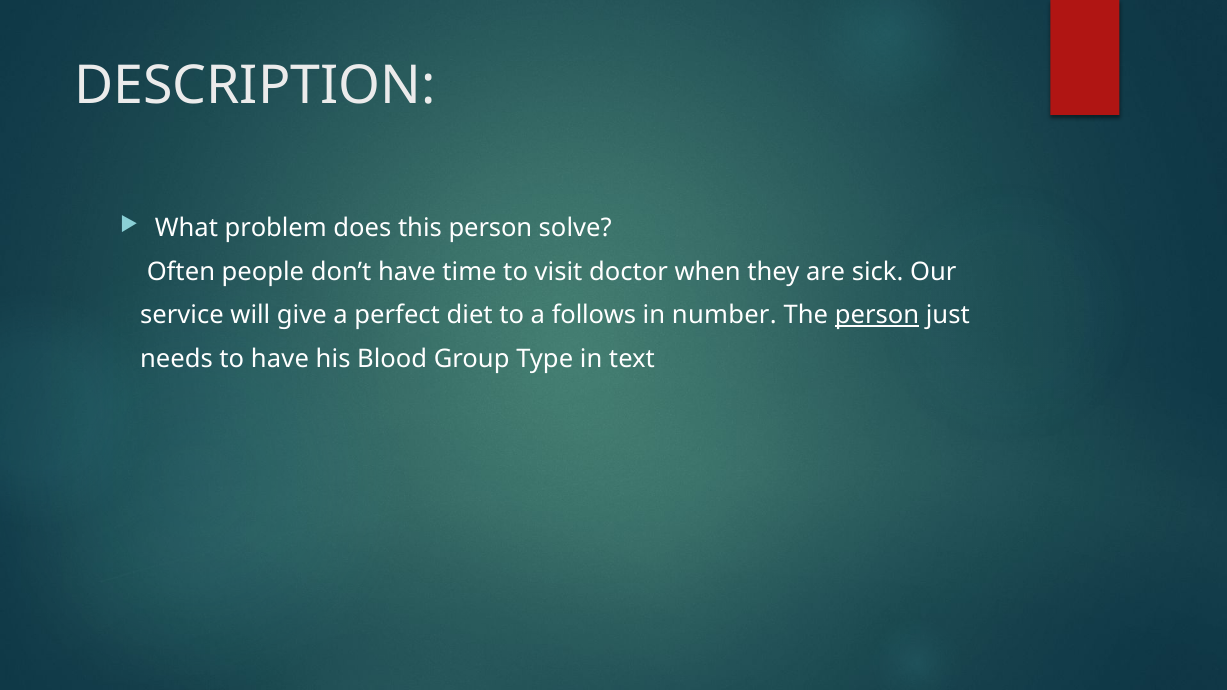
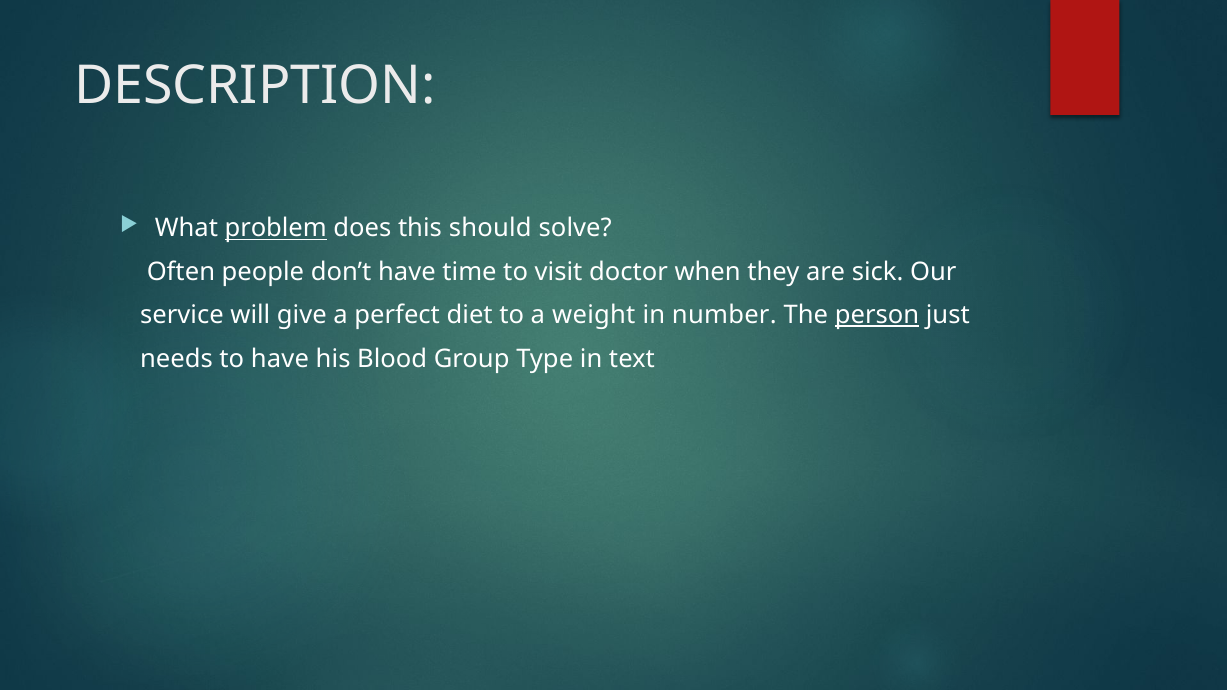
problem underline: none -> present
this person: person -> should
follows: follows -> weight
